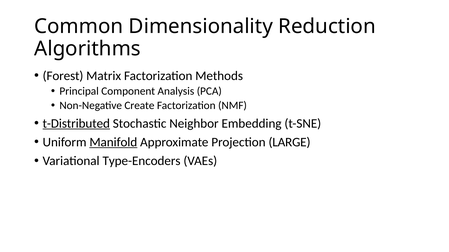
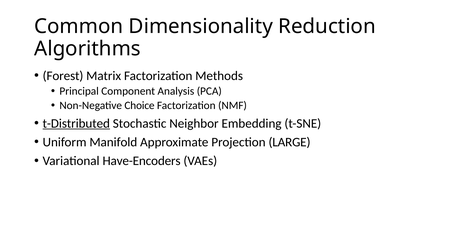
Create: Create -> Choice
Manifold underline: present -> none
Type-Encoders: Type-Encoders -> Have-Encoders
